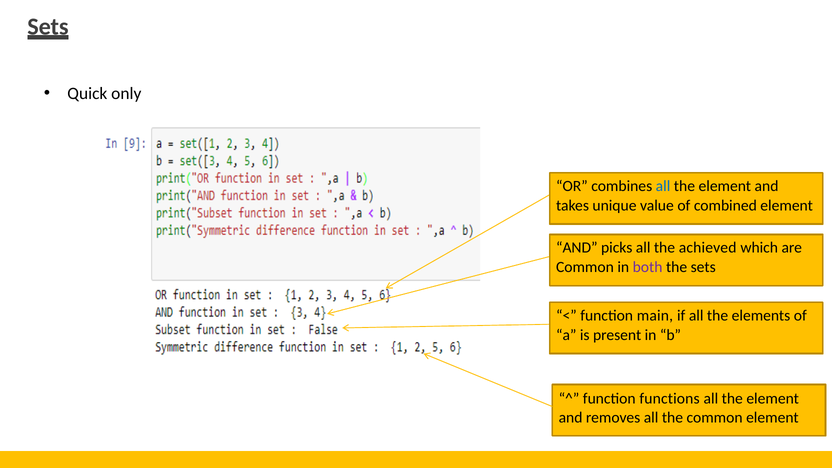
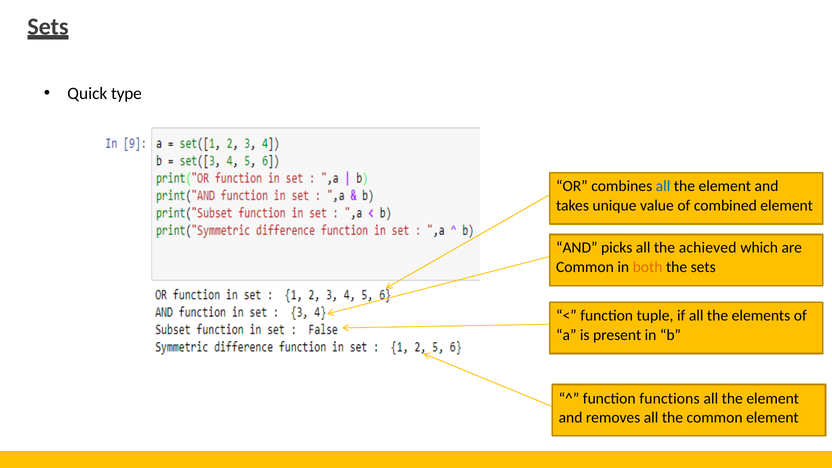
only: only -> type
both colour: purple -> orange
main: main -> tuple
